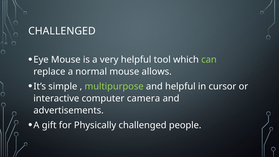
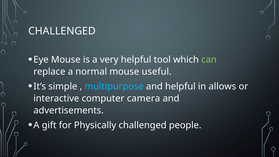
allows: allows -> useful
multipurpose colour: light green -> light blue
cursor: cursor -> allows
